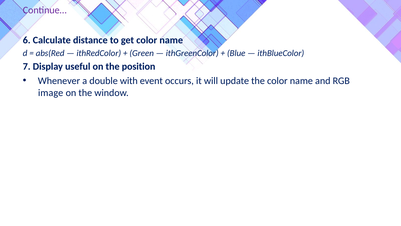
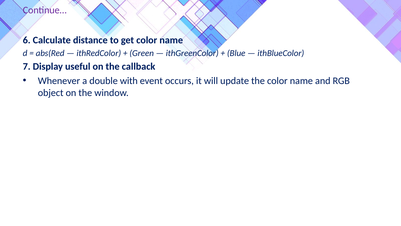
position: position -> callback
image: image -> object
